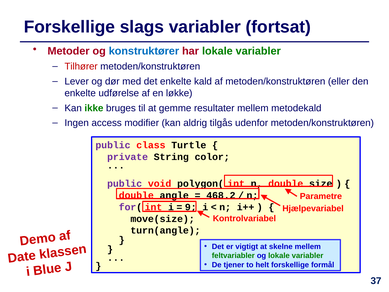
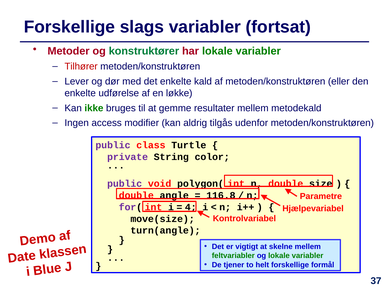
konstruktører colour: blue -> green
468.2: 468.2 -> 116.8
9: 9 -> 4
